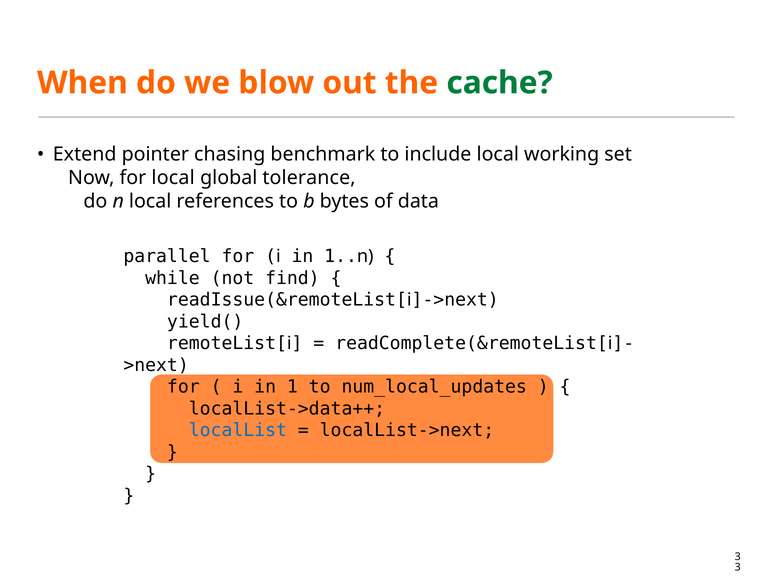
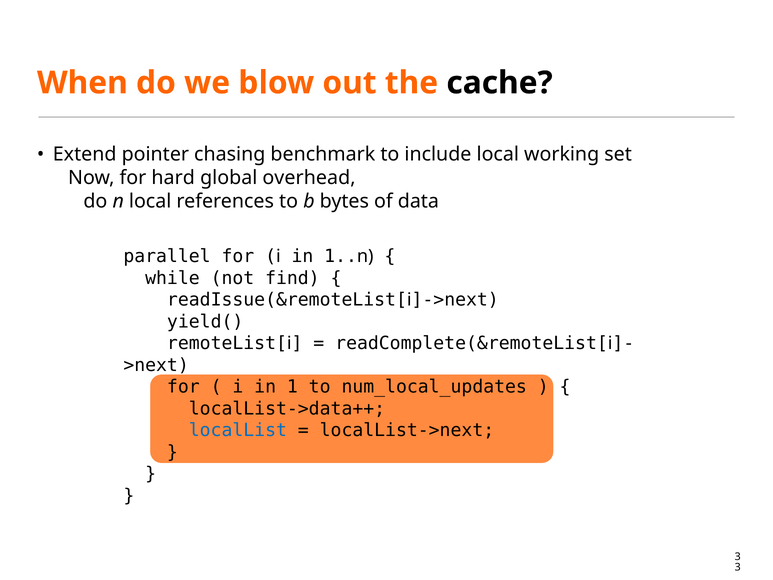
cache colour: green -> black
for local: local -> hard
tolerance: tolerance -> overhead
